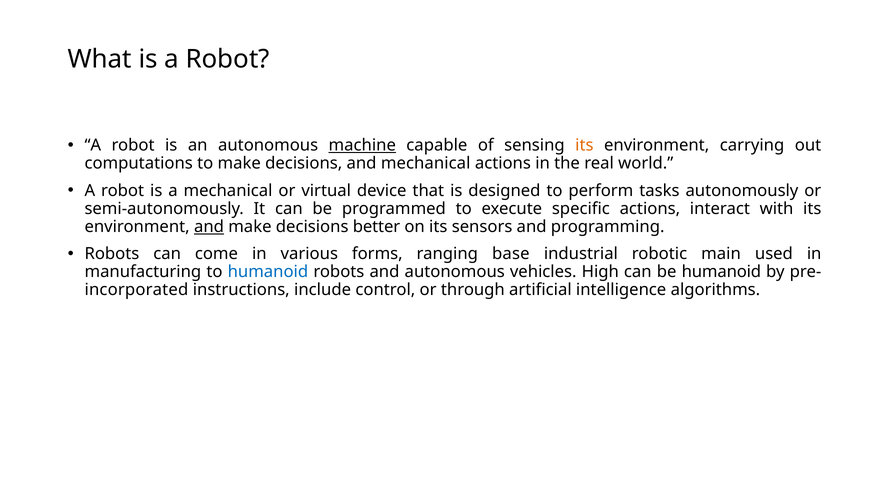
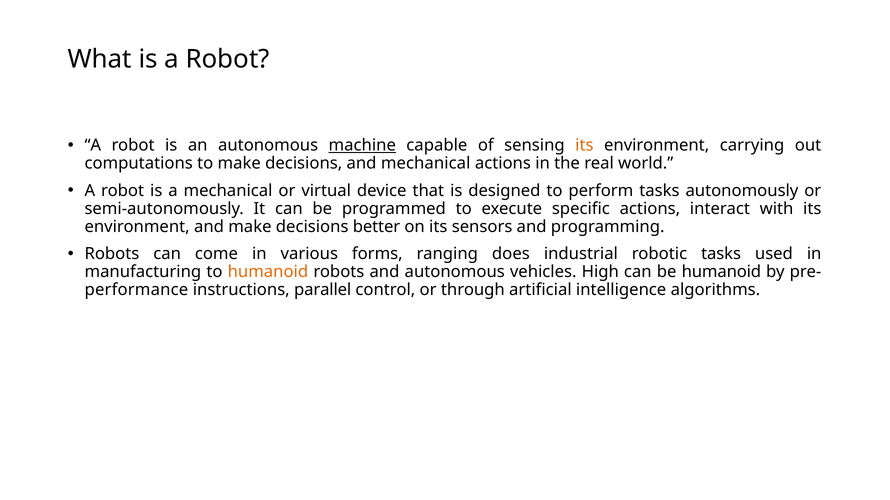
and at (209, 227) underline: present -> none
base: base -> does
robotic main: main -> tasks
humanoid at (268, 272) colour: blue -> orange
incorporated: incorporated -> performance
include: include -> parallel
